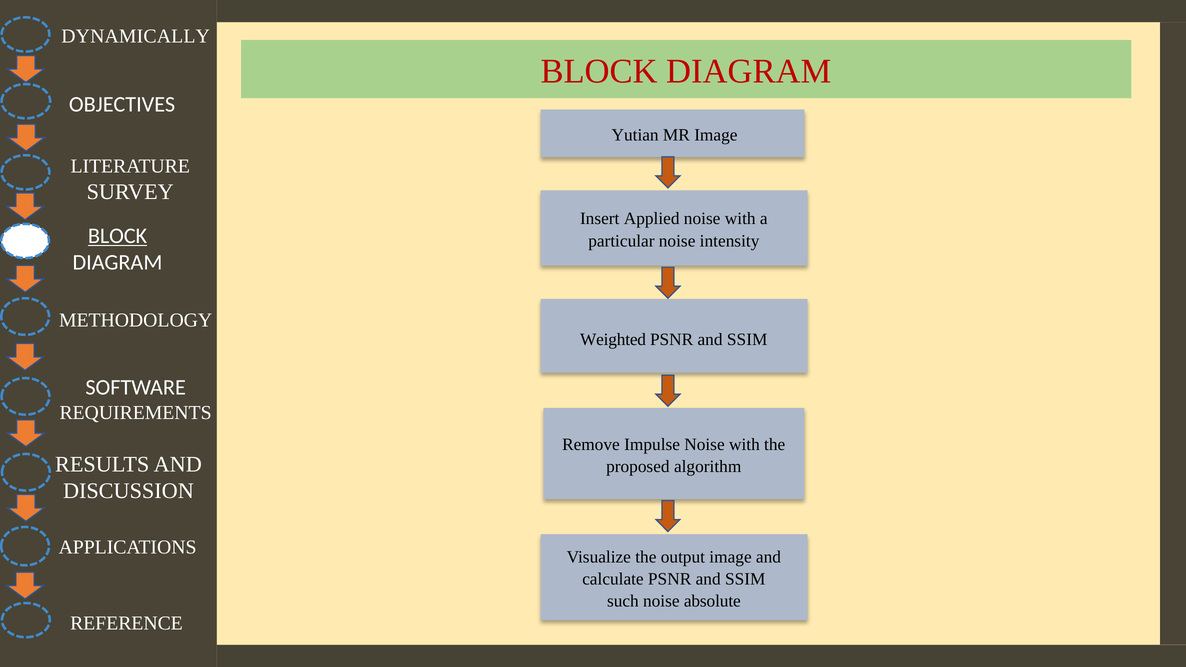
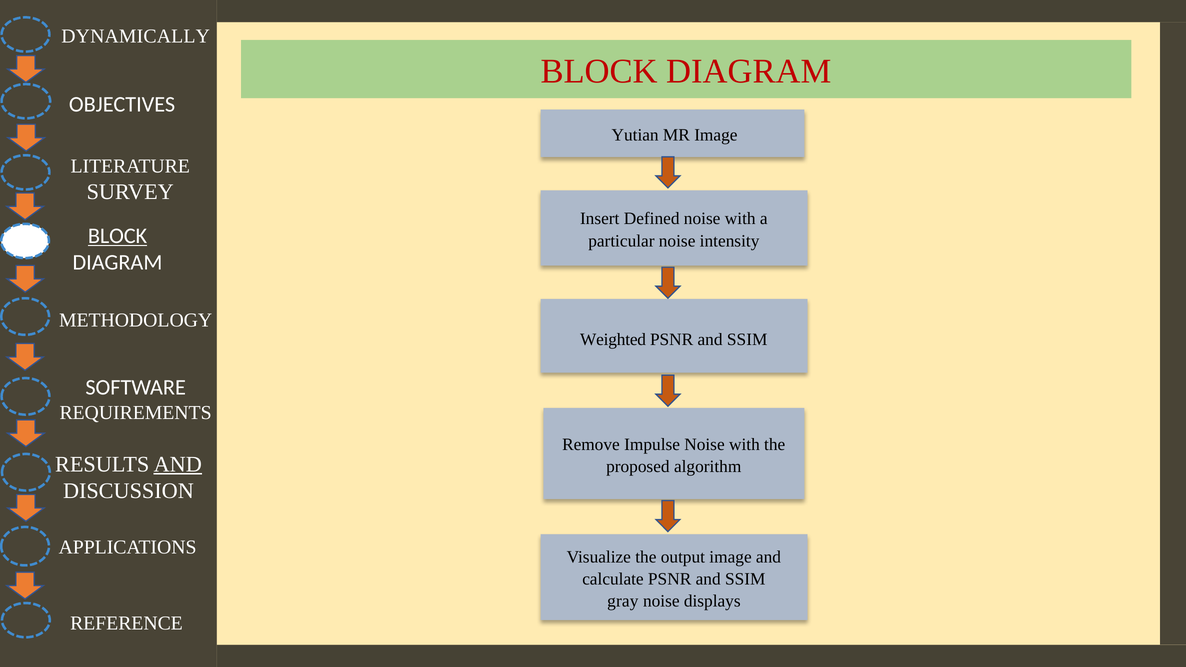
Applied: Applied -> Defined
AND at (178, 464) underline: none -> present
such: such -> gray
absolute: absolute -> displays
